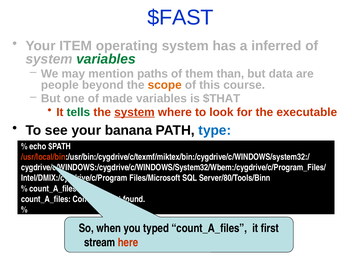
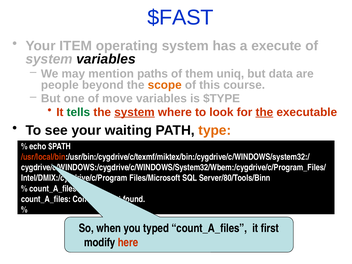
inferred: inferred -> execute
variables at (106, 59) colour: green -> black
than: than -> uniq
made: made -> move
$THAT: $THAT -> $TYPE
the at (264, 112) underline: none -> present
banana: banana -> waiting
type colour: blue -> orange
stream: stream -> modify
